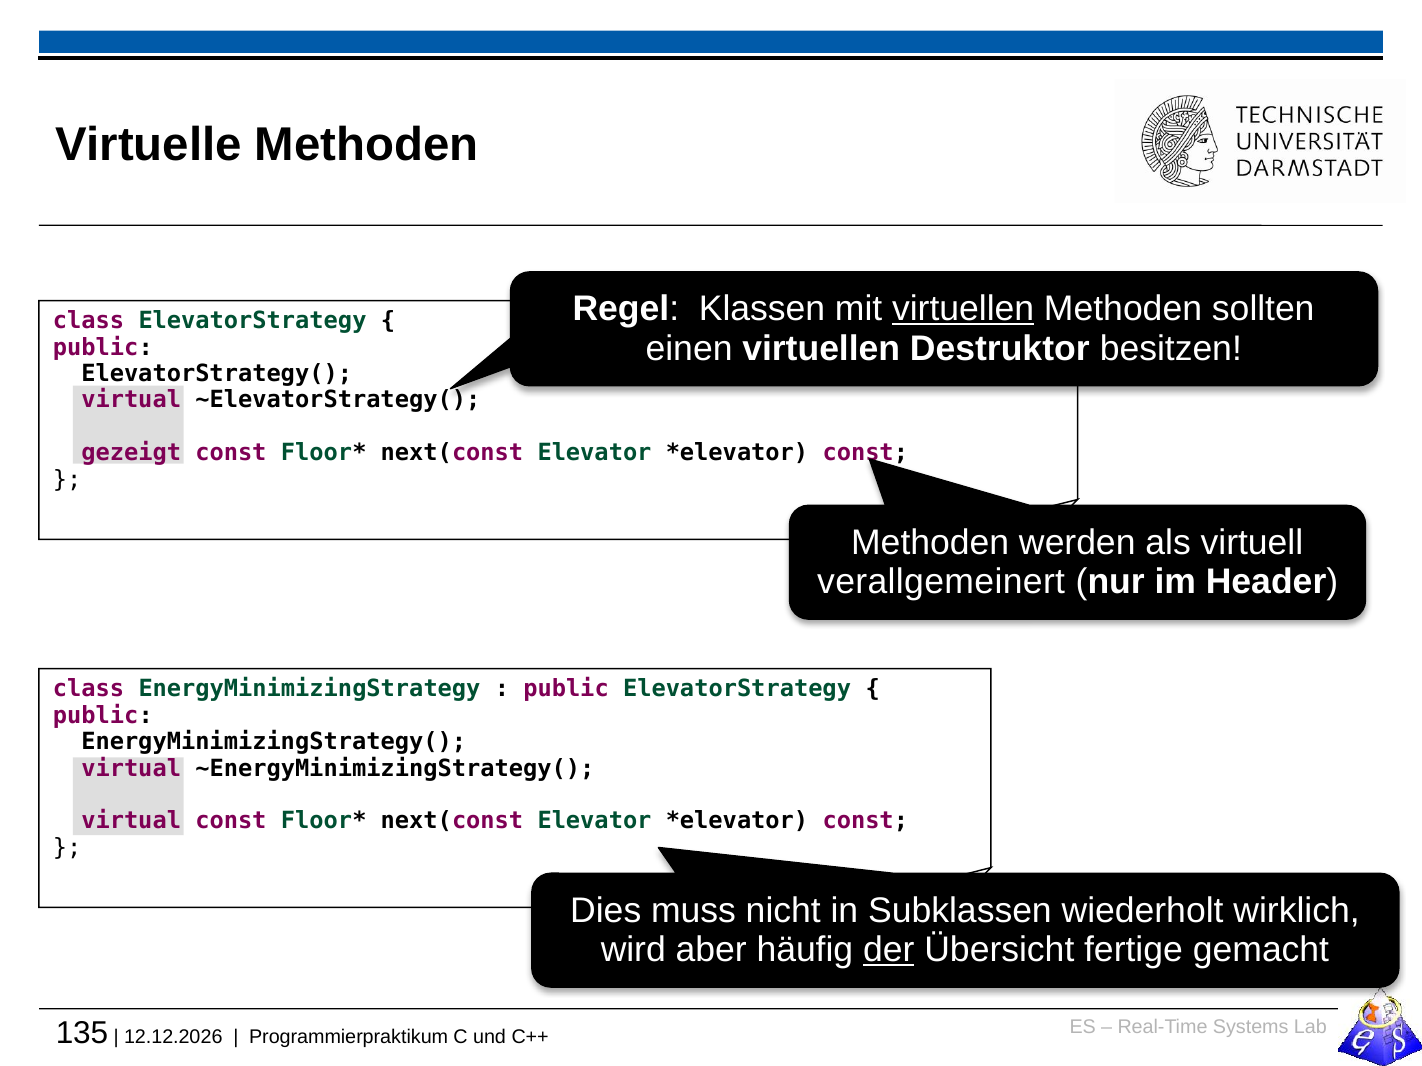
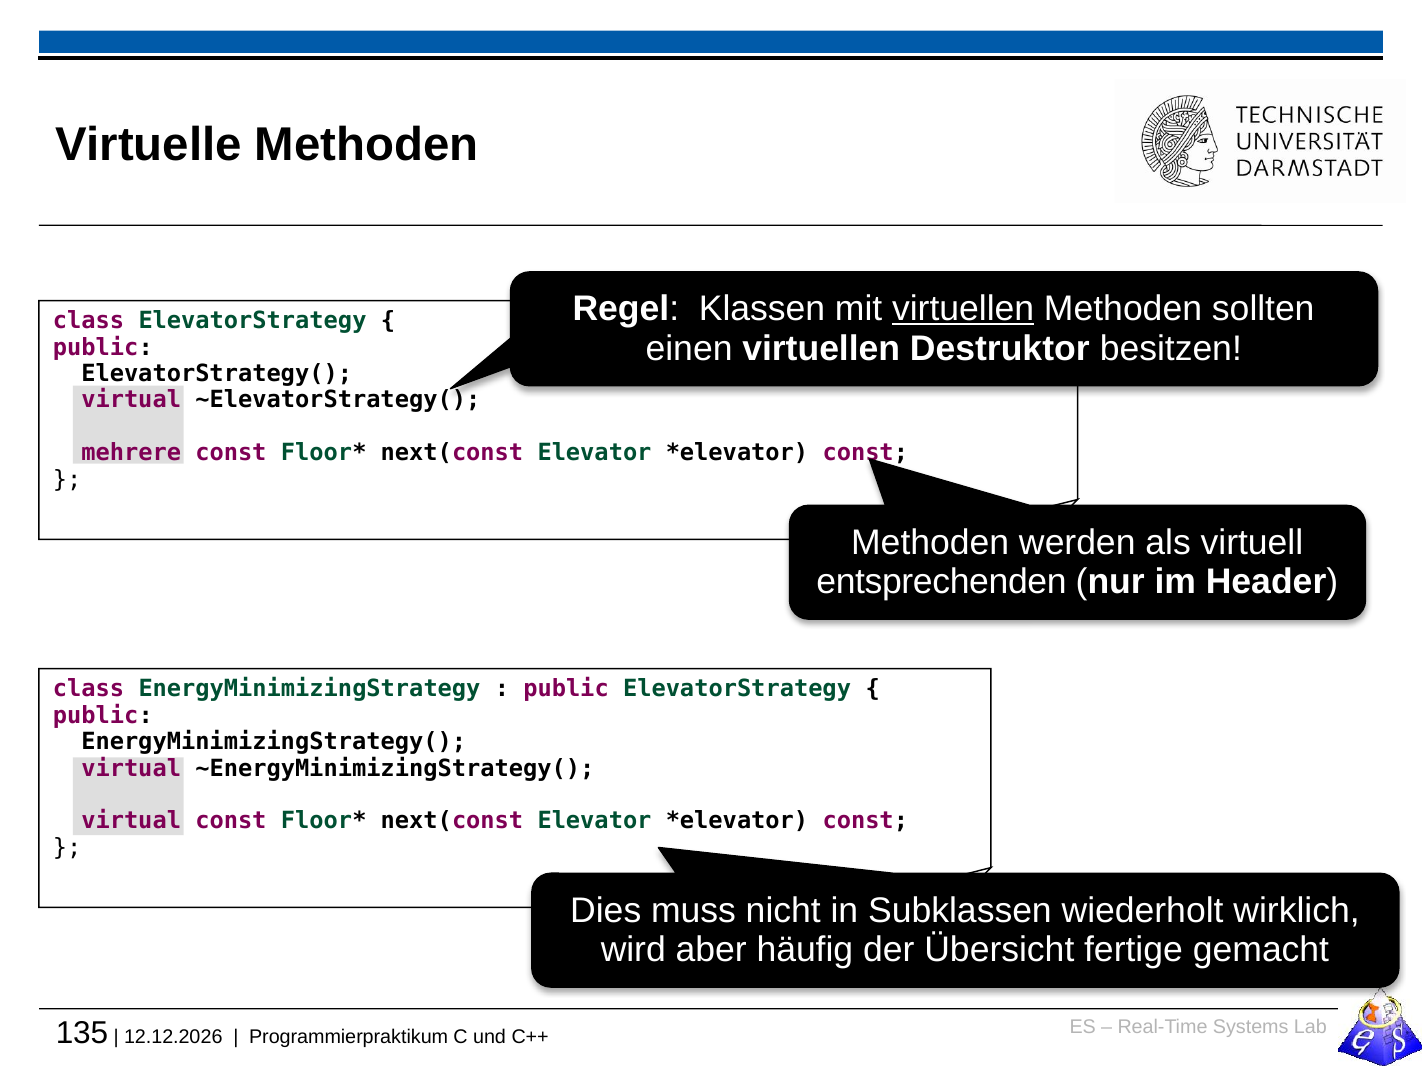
gezeigt: gezeigt -> mehrere
verallgemeinert: verallgemeinert -> entsprechenden
der underline: present -> none
